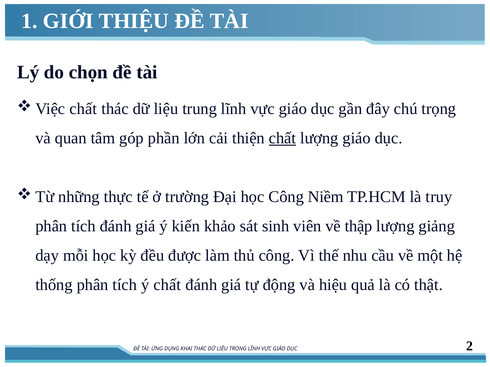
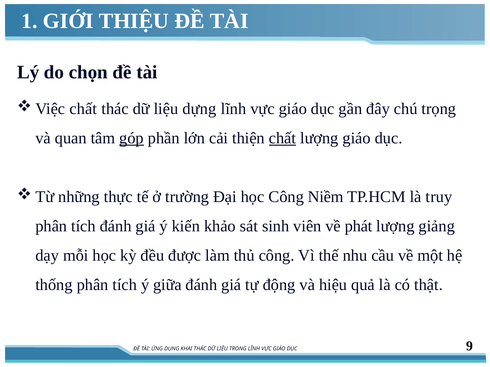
trung: trung -> dựng
góp underline: none -> present
thập: thập -> phát
ý chất: chất -> giữa
2: 2 -> 9
